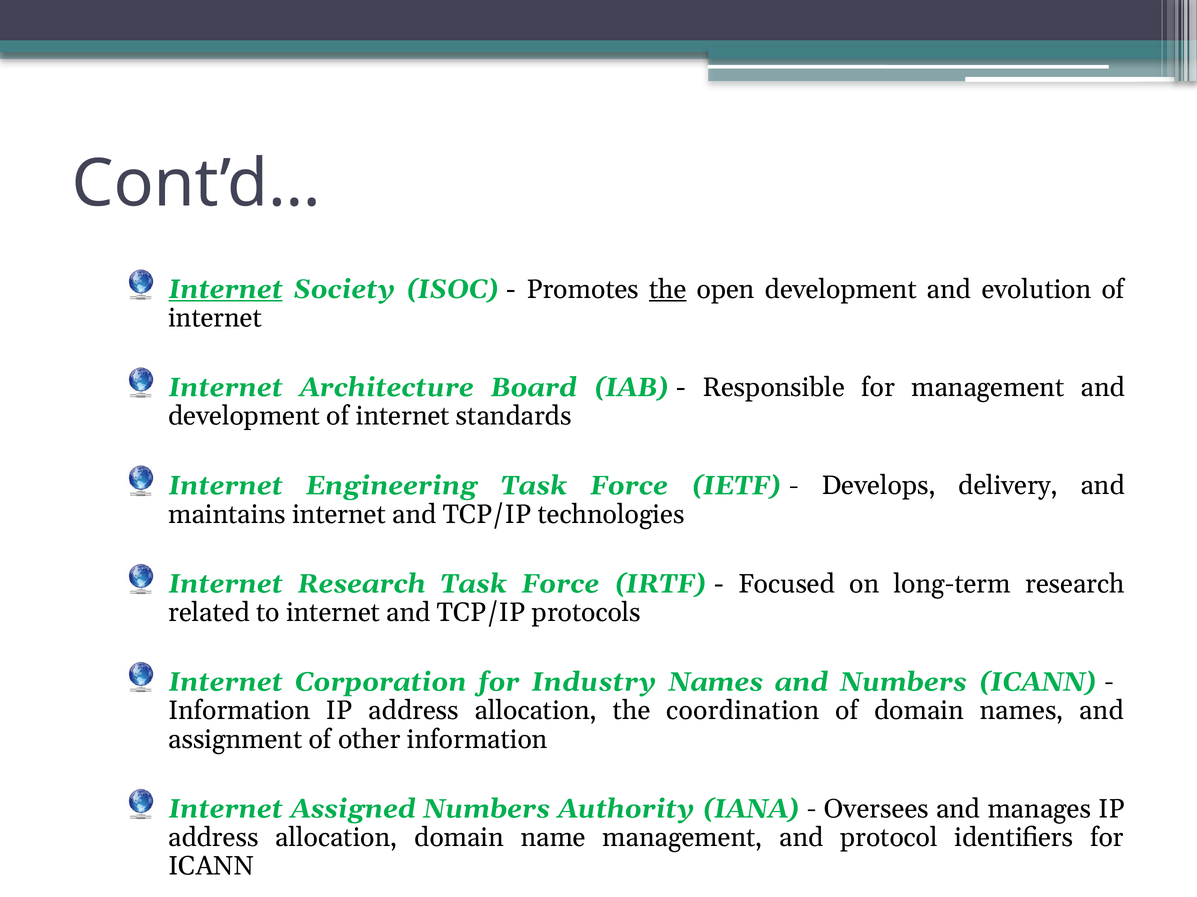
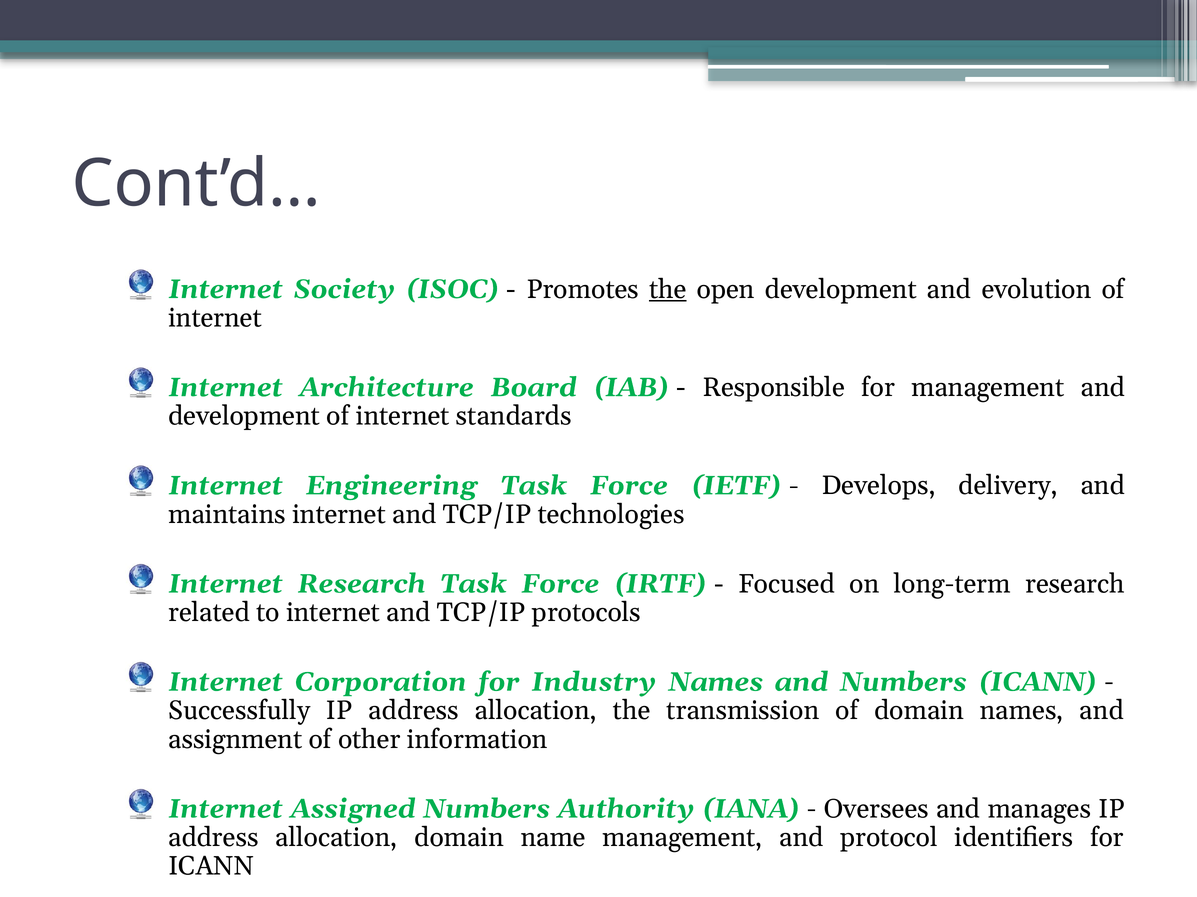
Internet at (226, 289) underline: present -> none
Information at (239, 711): Information -> Successfully
coordination: coordination -> transmission
